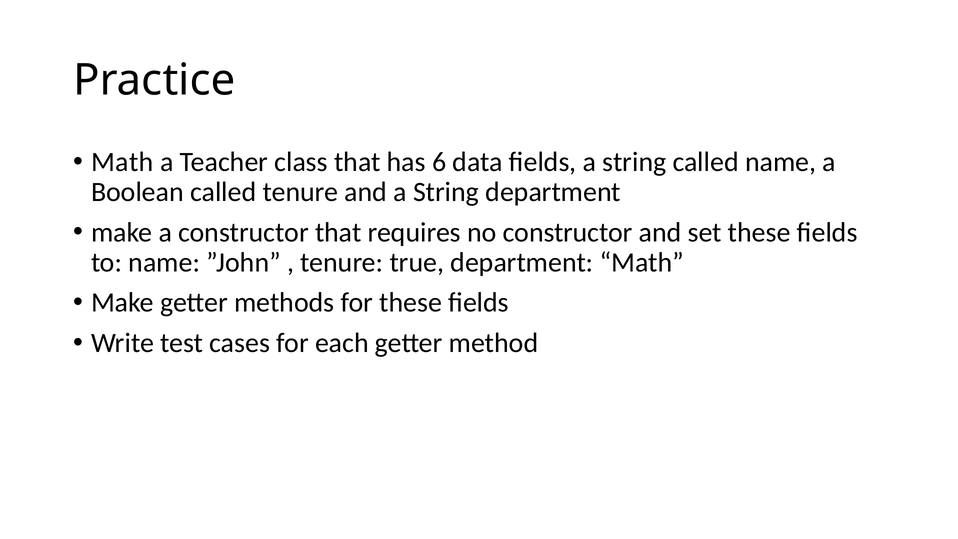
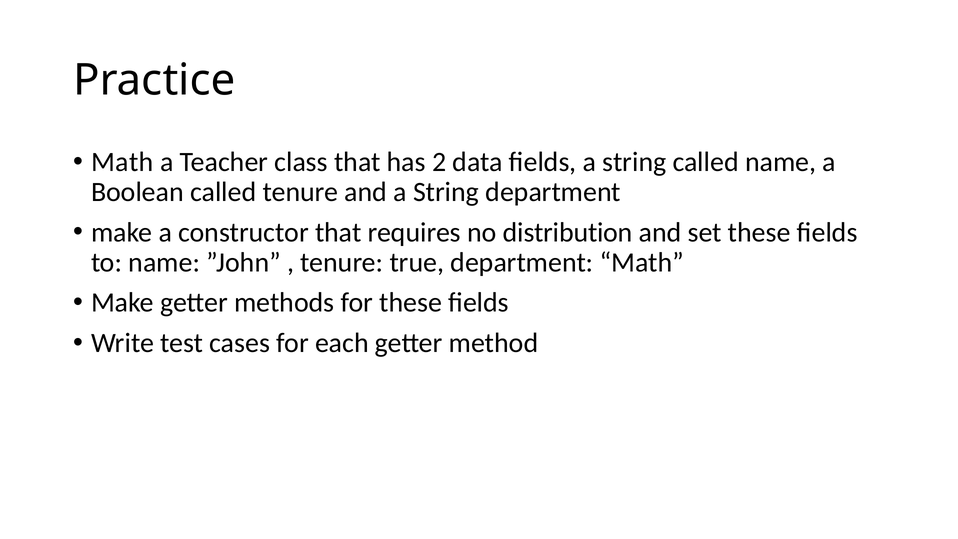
6: 6 -> 2
no constructor: constructor -> distribution
